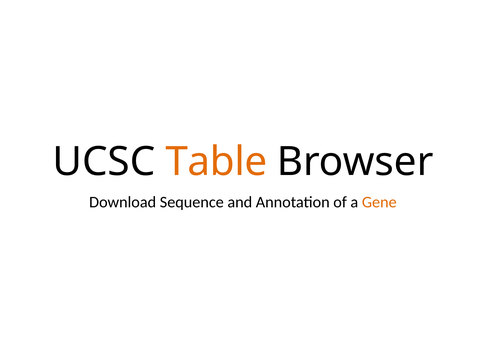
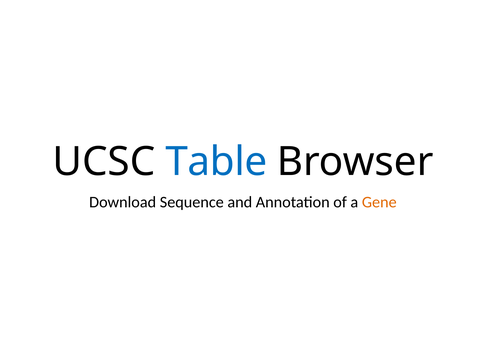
Table colour: orange -> blue
